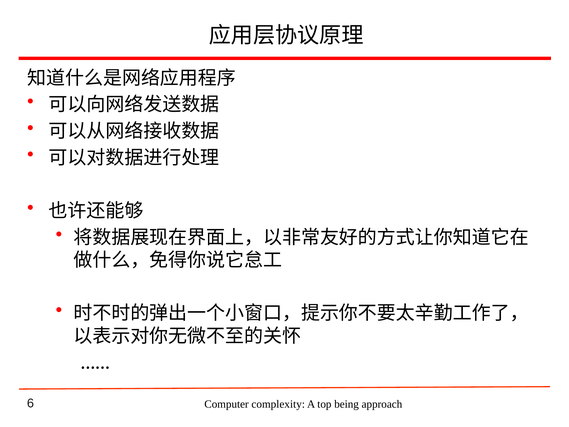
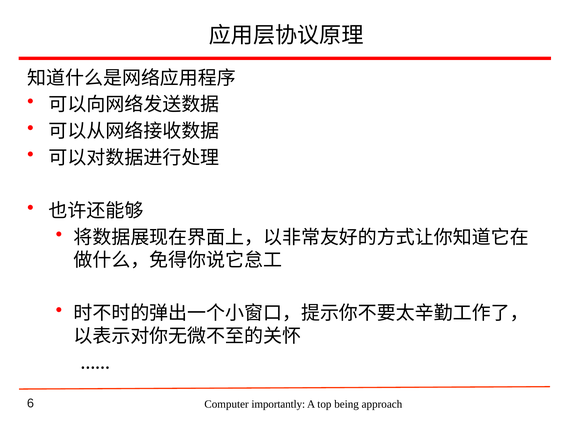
complexity: complexity -> importantly
